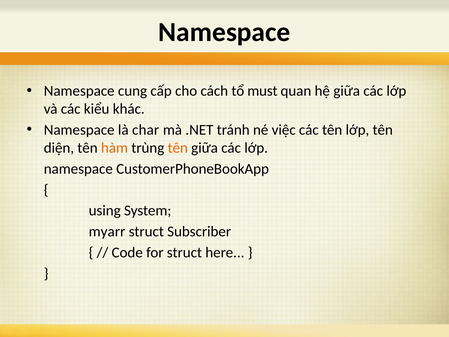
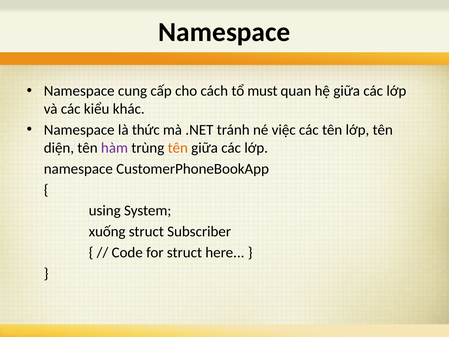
char: char -> thức
hàm colour: orange -> purple
myarr: myarr -> xuống
